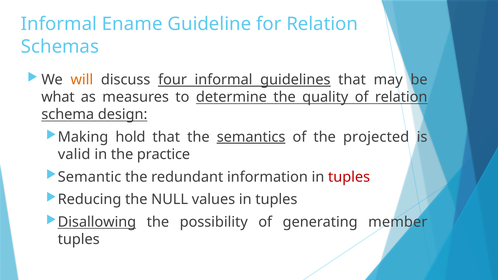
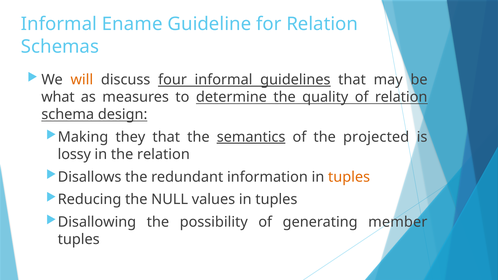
hold: hold -> they
valid: valid -> lossy
the practice: practice -> relation
Semantic: Semantic -> Disallows
tuples at (349, 177) colour: red -> orange
Disallowing underline: present -> none
